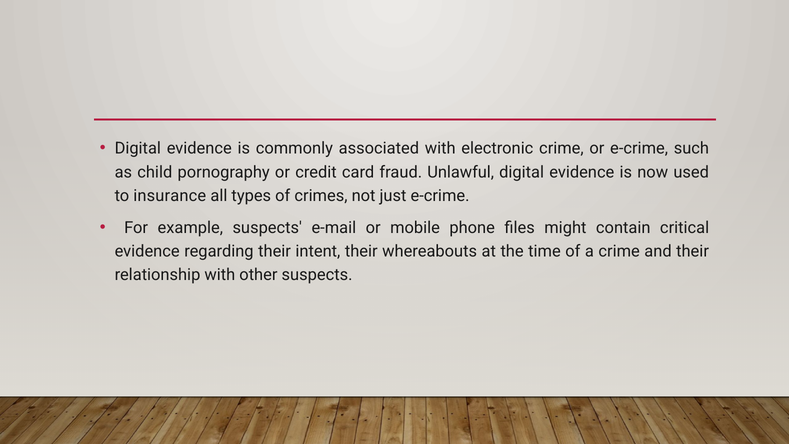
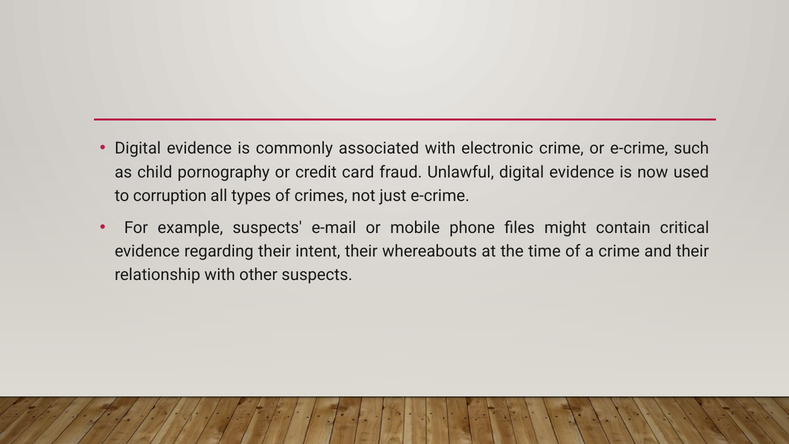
insurance: insurance -> corruption
